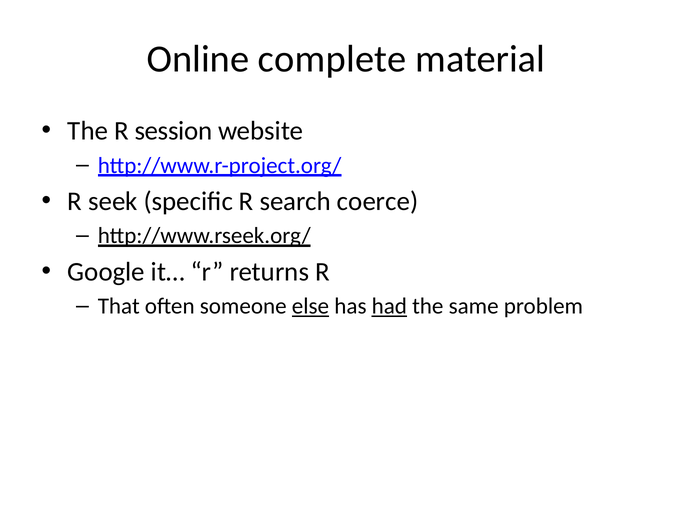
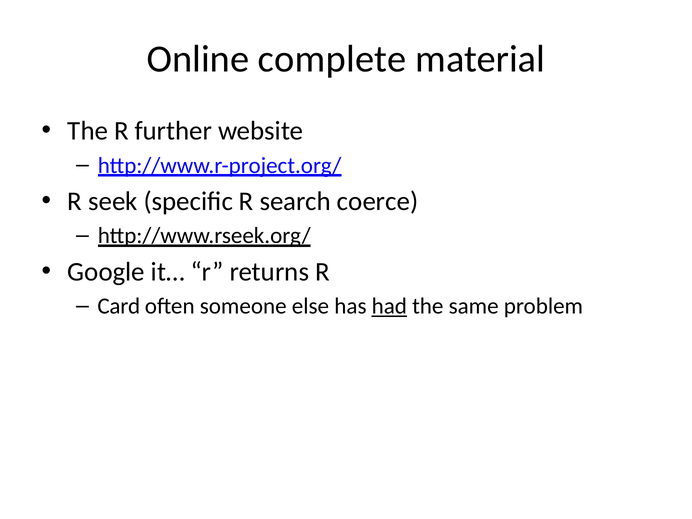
session: session -> further
That: That -> Card
else underline: present -> none
